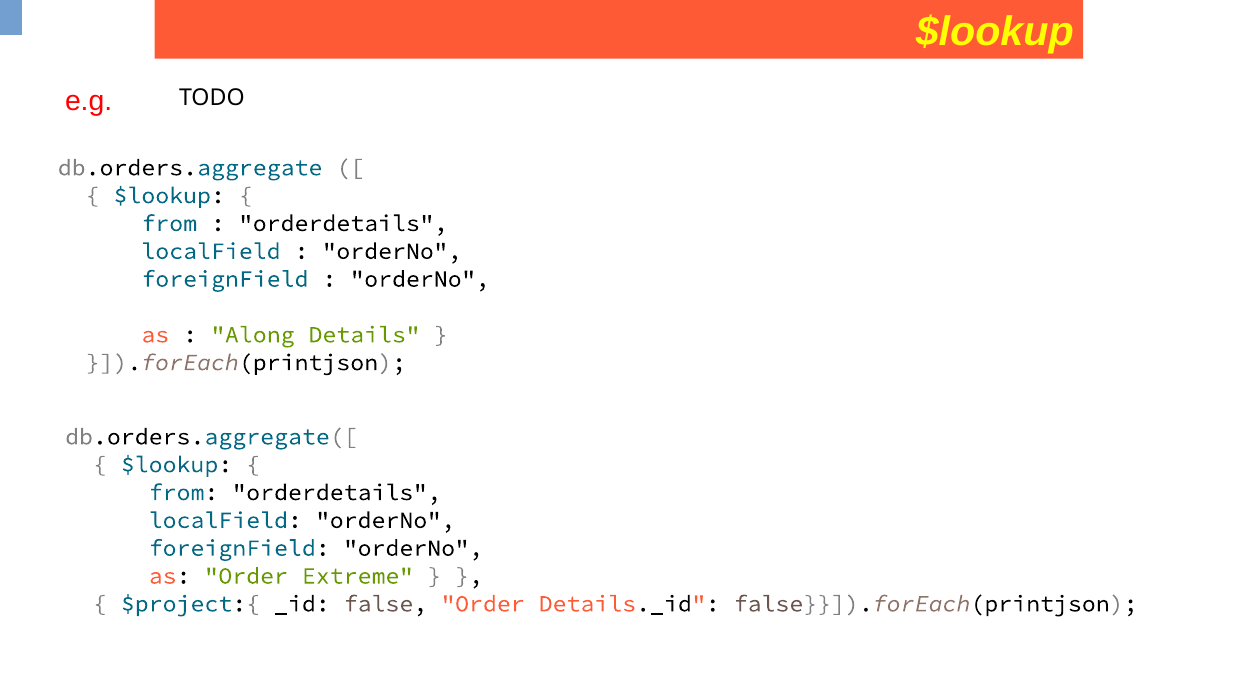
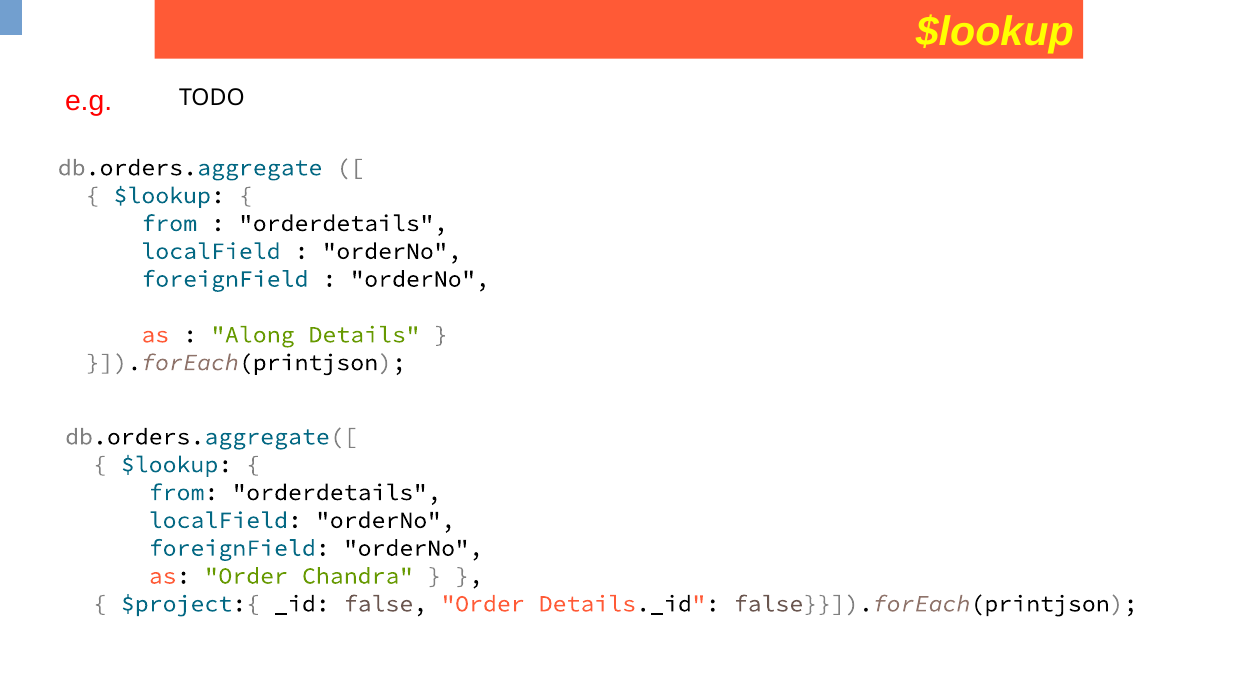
Extreme: Extreme -> Chandra
